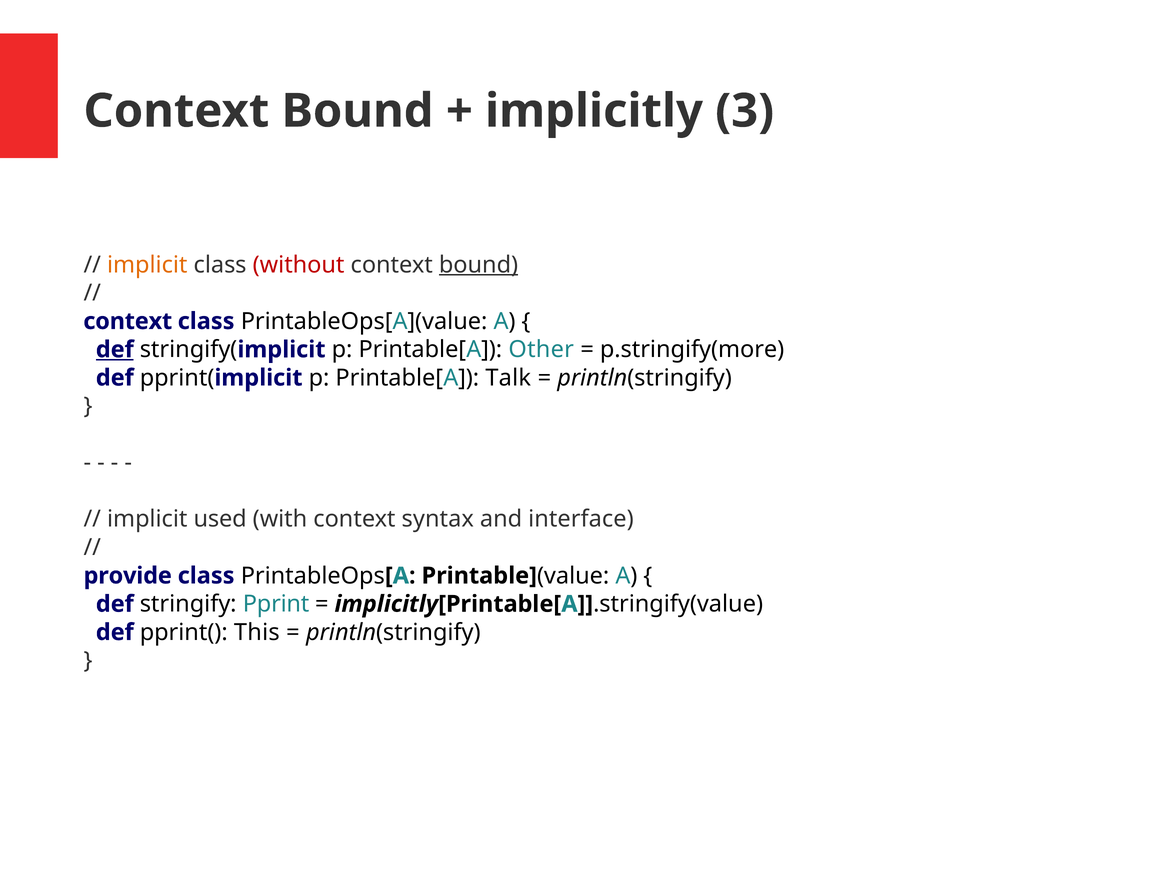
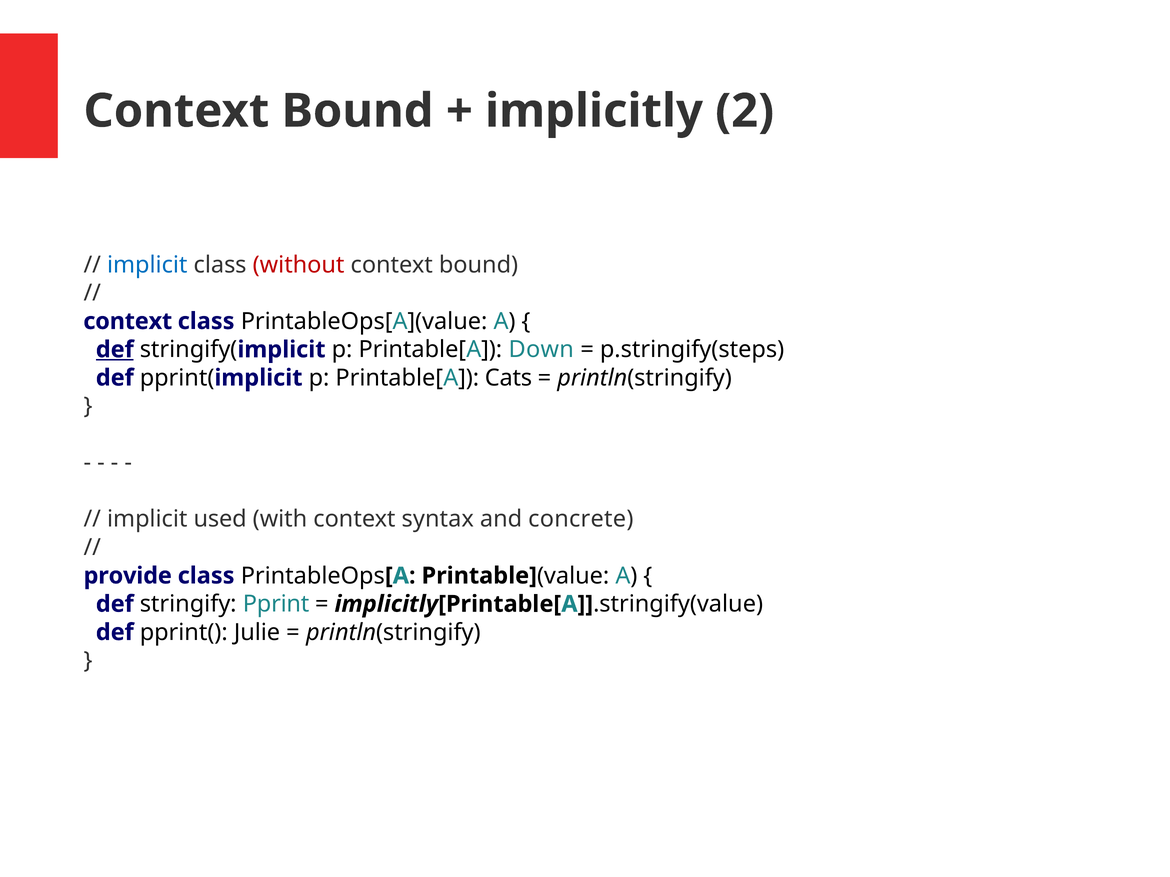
3: 3 -> 2
implicit at (147, 265) colour: orange -> blue
bound at (479, 265) underline: present -> none
Other: Other -> Down
p.stringify(more: p.stringify(more -> p.stringify(steps
Talk: Talk -> Cats
interface: interface -> concrete
This: This -> Julie
